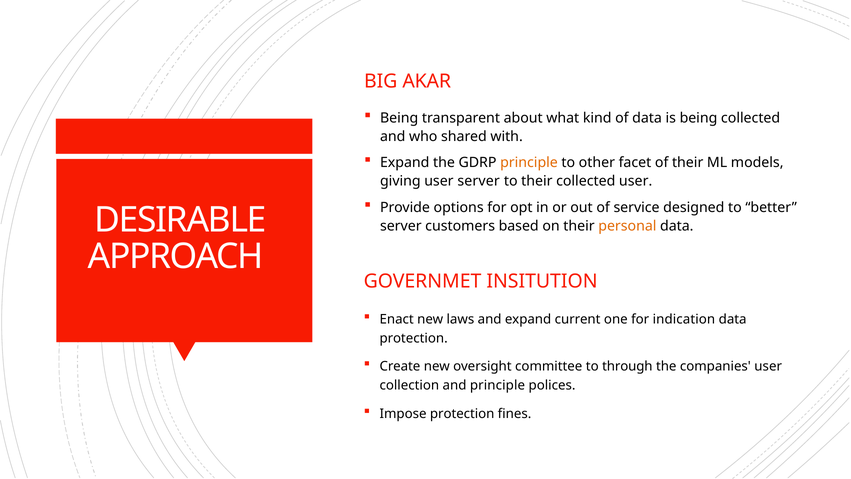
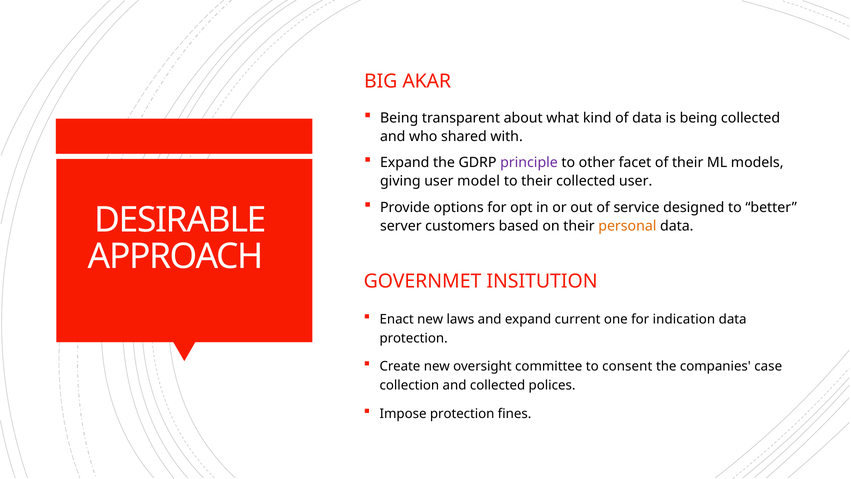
principle at (529, 163) colour: orange -> purple
user server: server -> model
through: through -> consent
companies user: user -> case
and principle: principle -> collected
